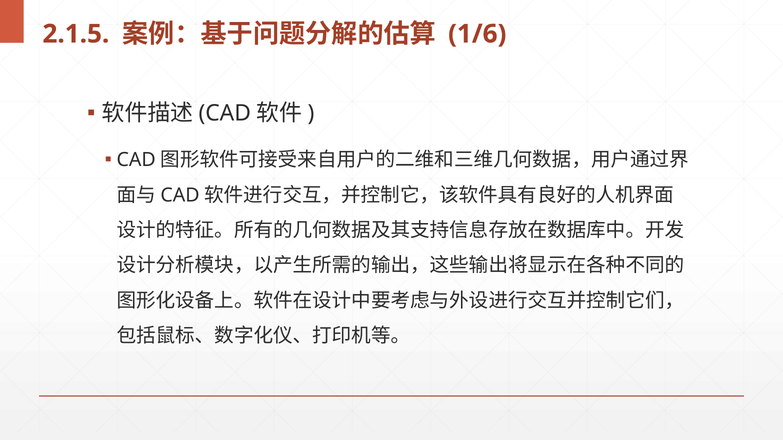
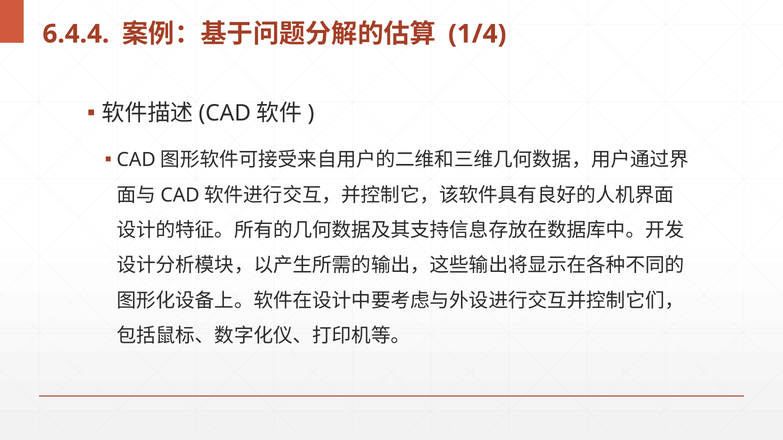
2.1.5: 2.1.5 -> 6.4.4
1/6: 1/6 -> 1/4
